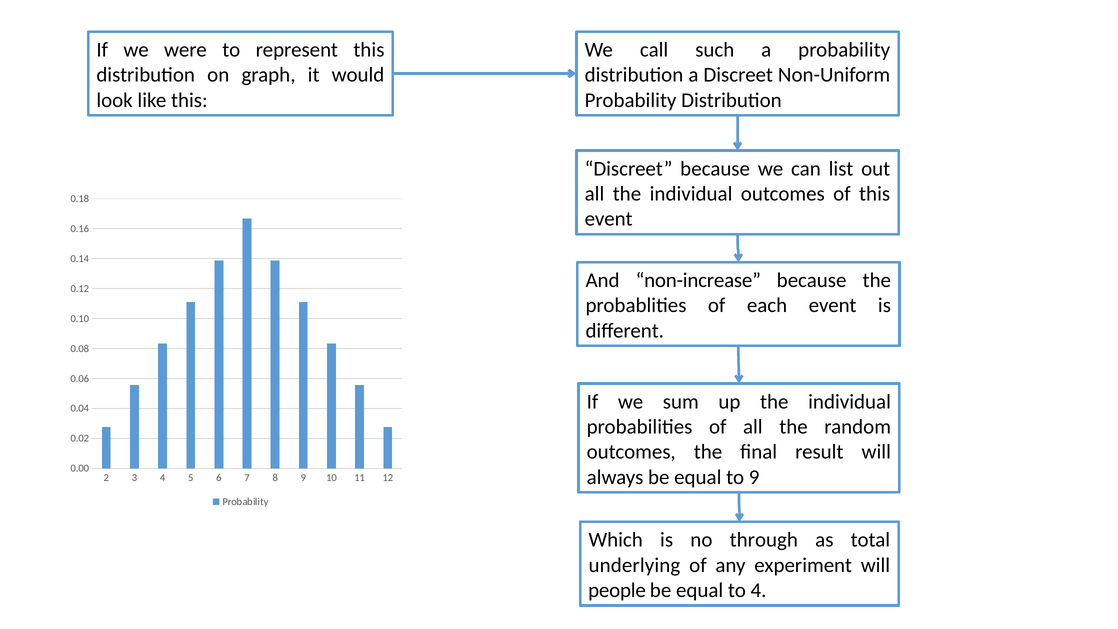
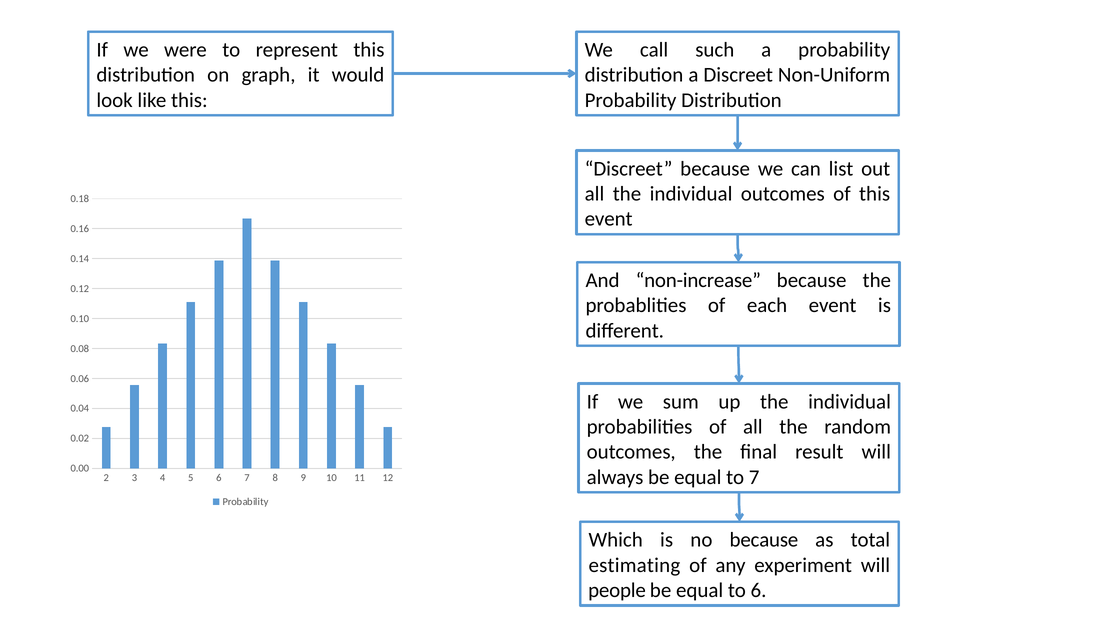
to 9: 9 -> 7
no through: through -> because
underlying: underlying -> estimating
to 4: 4 -> 6
